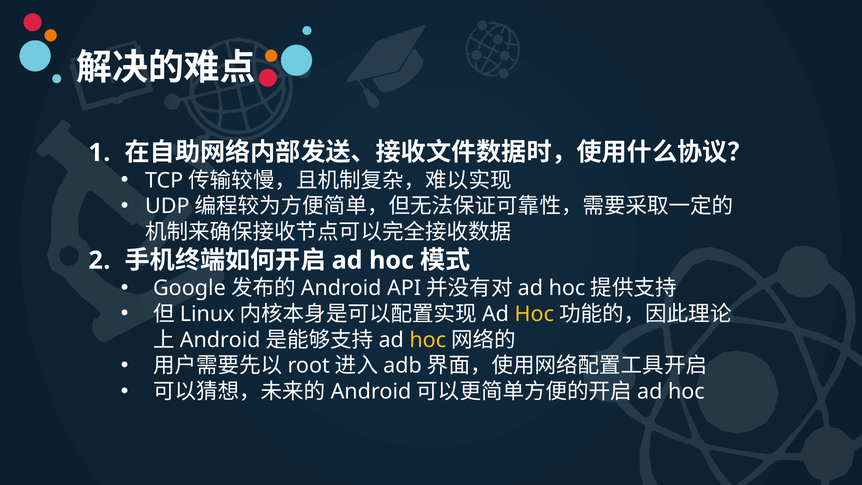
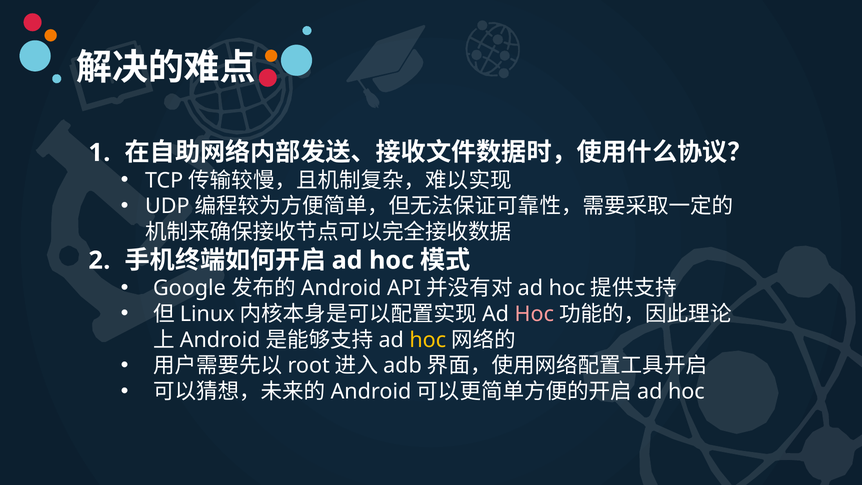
Hoc at (534, 314) colour: yellow -> pink
